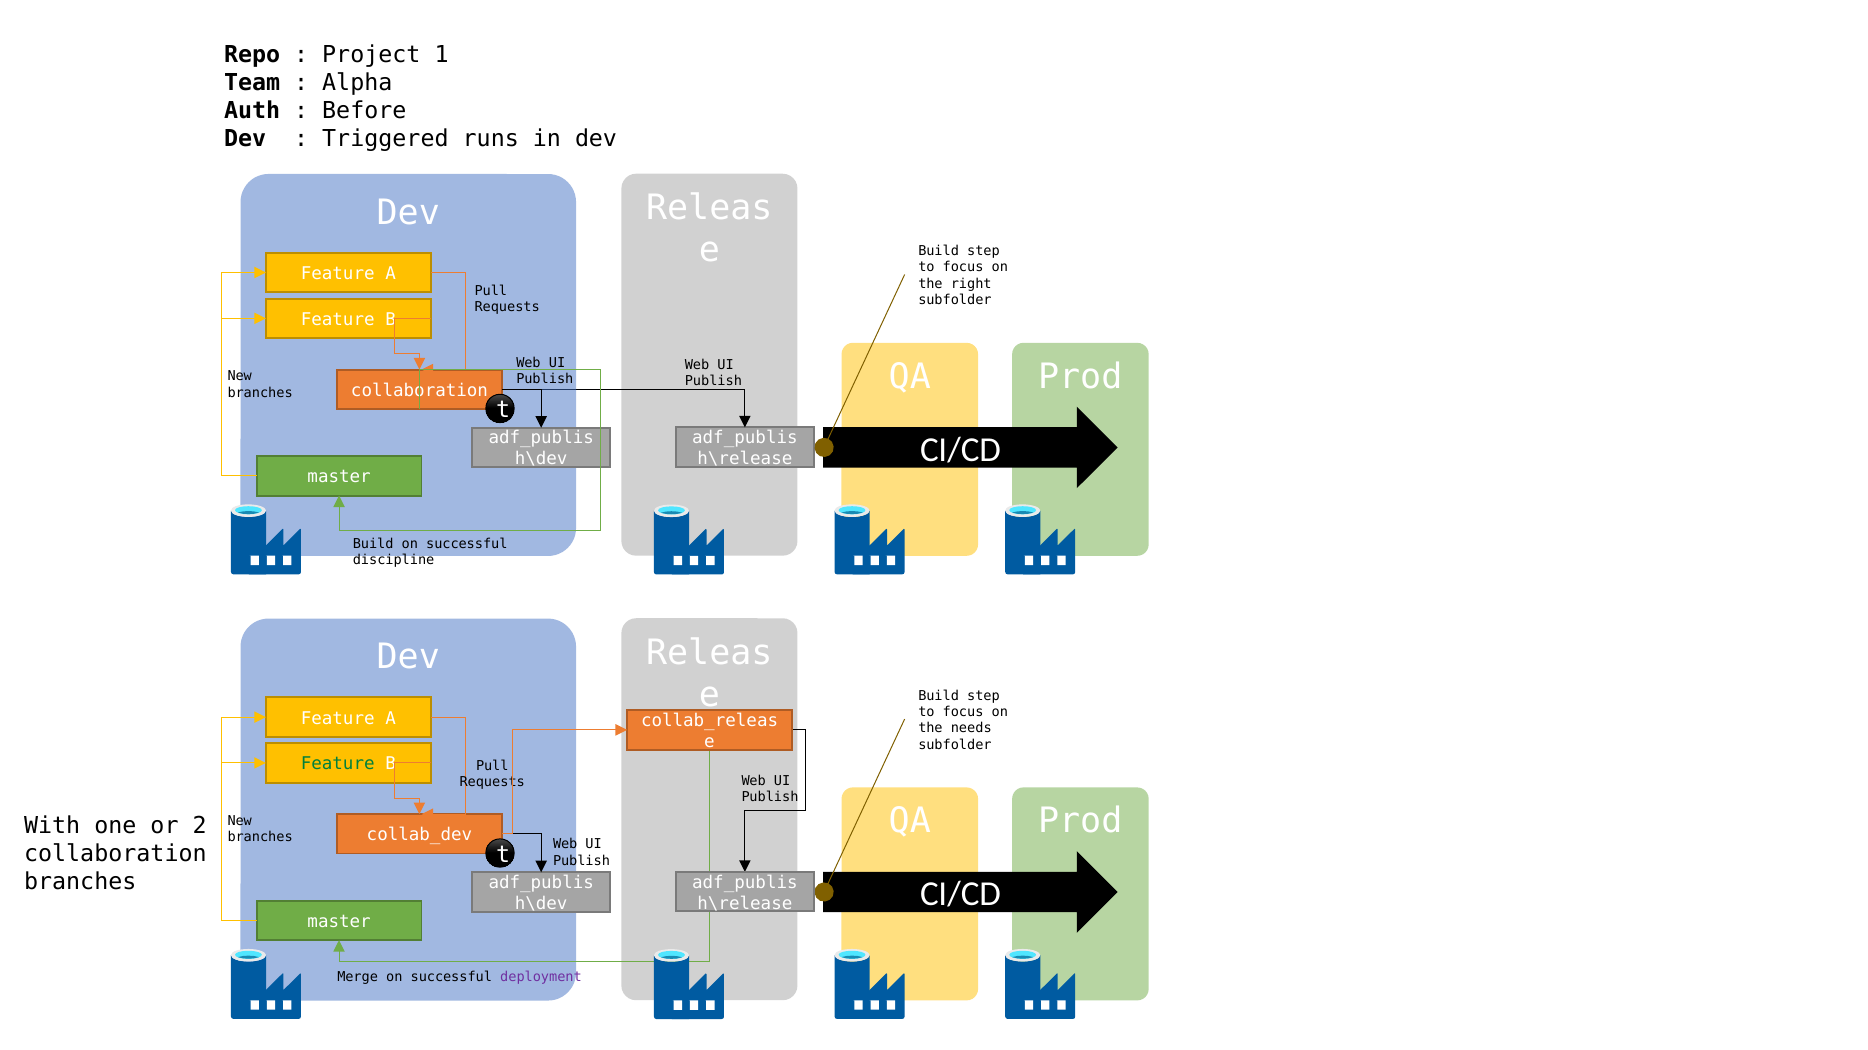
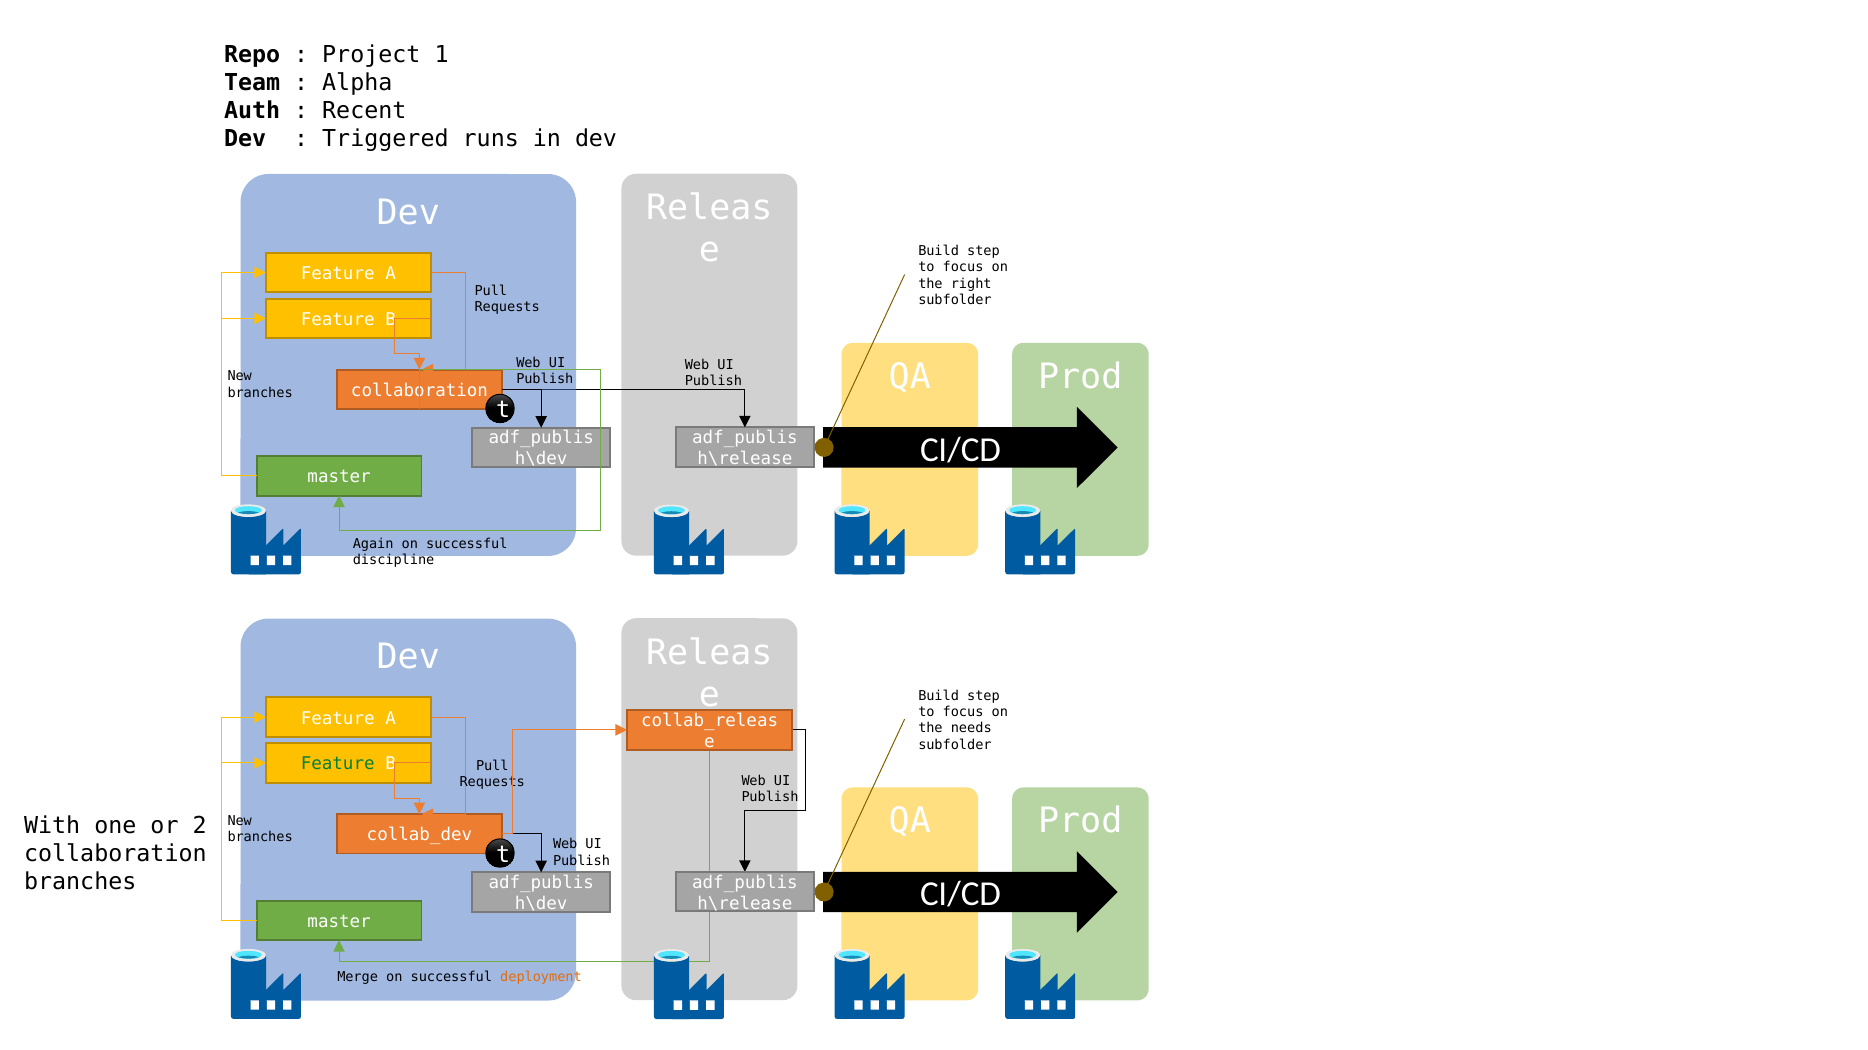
Before: Before -> Recent
Build at (373, 544): Build -> Again
deployment colour: purple -> orange
